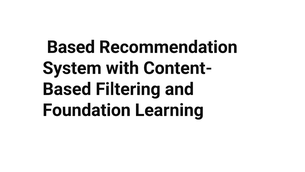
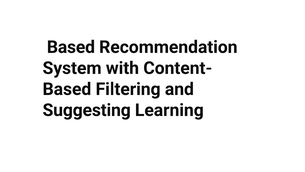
Foundation: Foundation -> Suggesting
